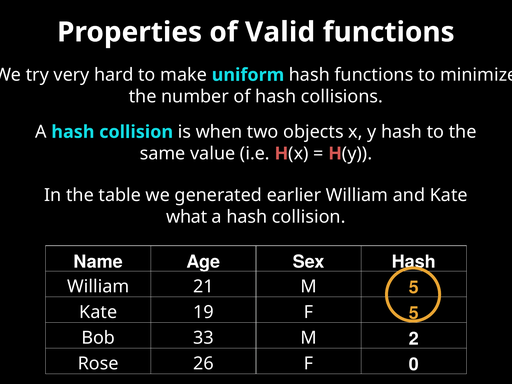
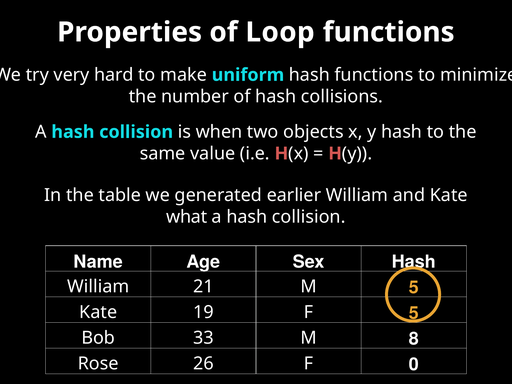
Valid: Valid -> Loop
2: 2 -> 8
